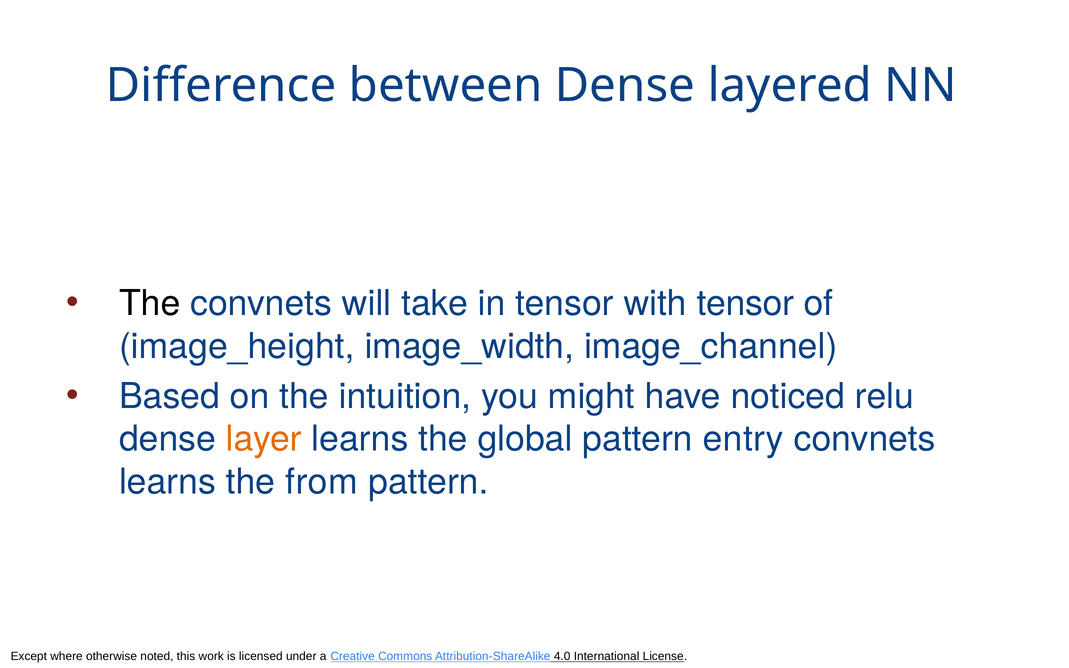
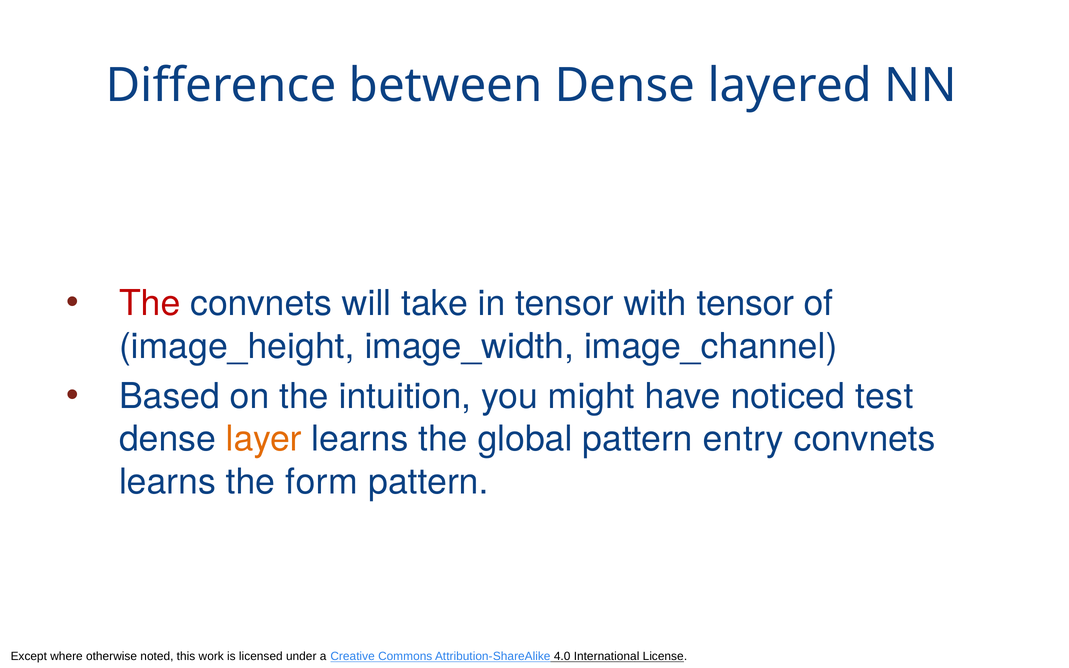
The at (150, 304) colour: black -> red
relu: relu -> test
from: from -> form
